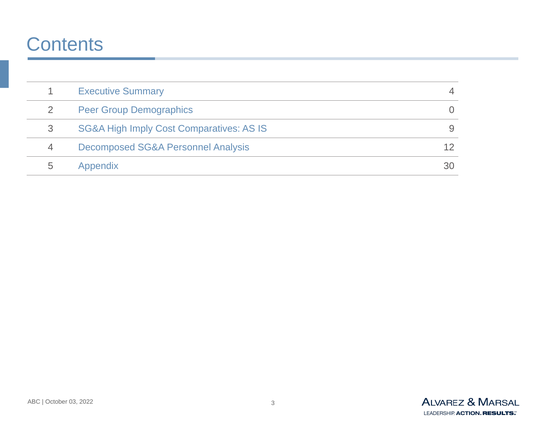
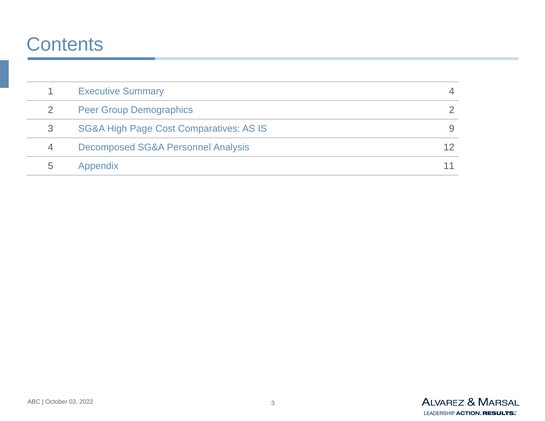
Demographics 0: 0 -> 2
Imply: Imply -> Page
30: 30 -> 11
